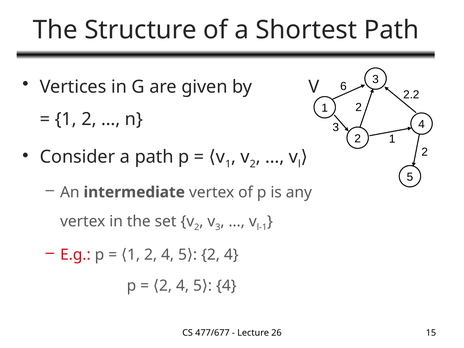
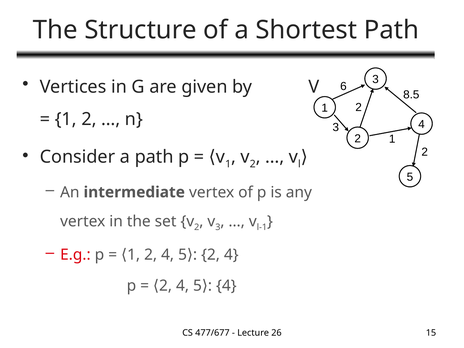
2.2: 2.2 -> 8.5
